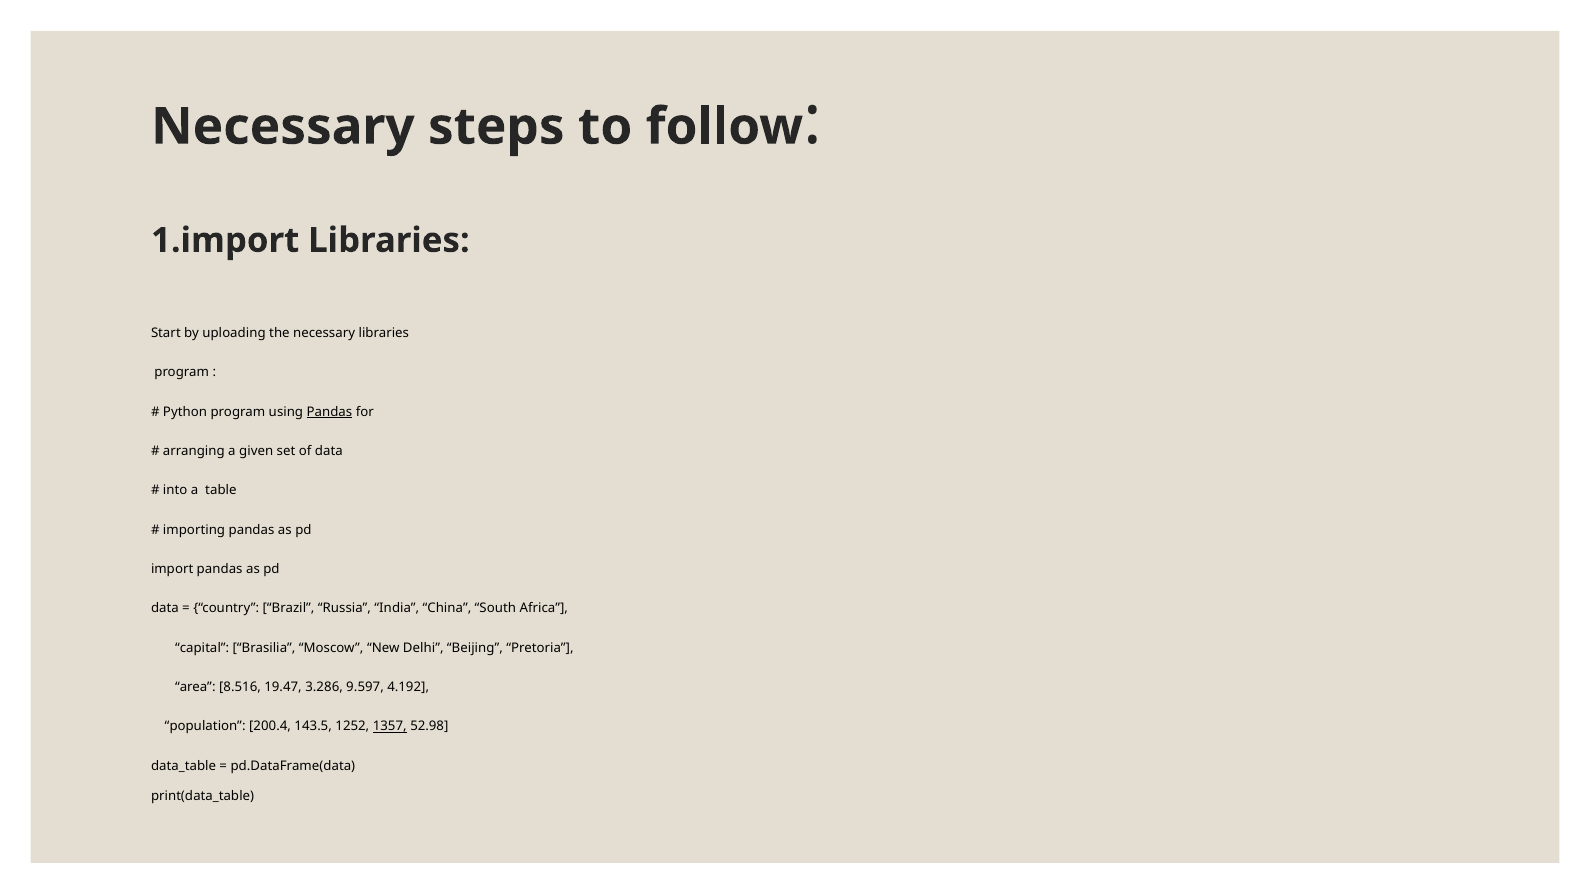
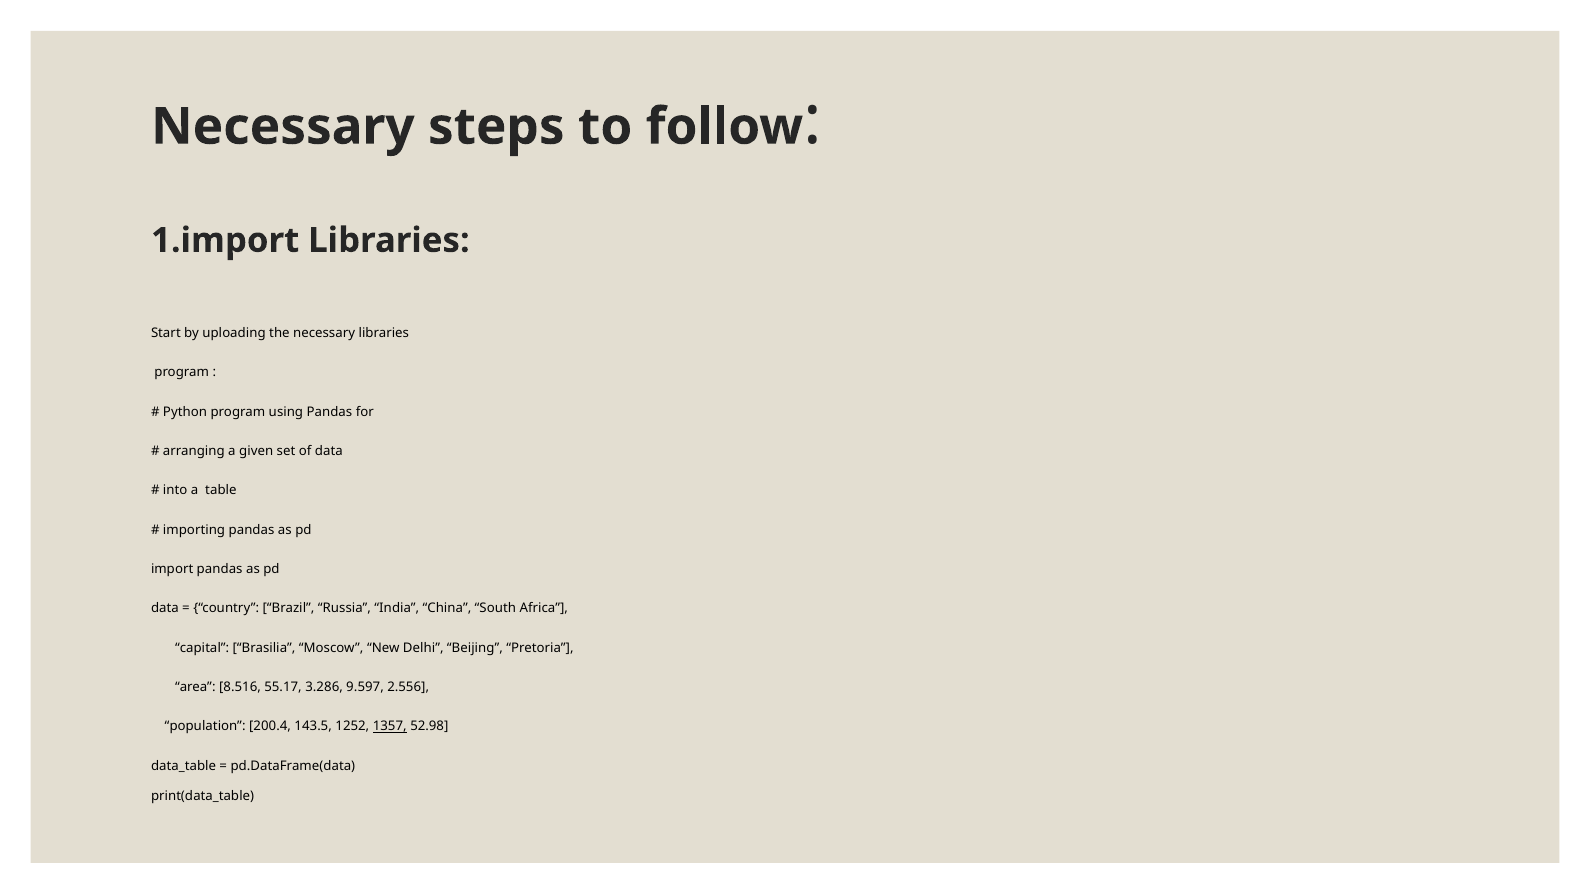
Pandas at (329, 412) underline: present -> none
19.47: 19.47 -> 55.17
4.192: 4.192 -> 2.556
